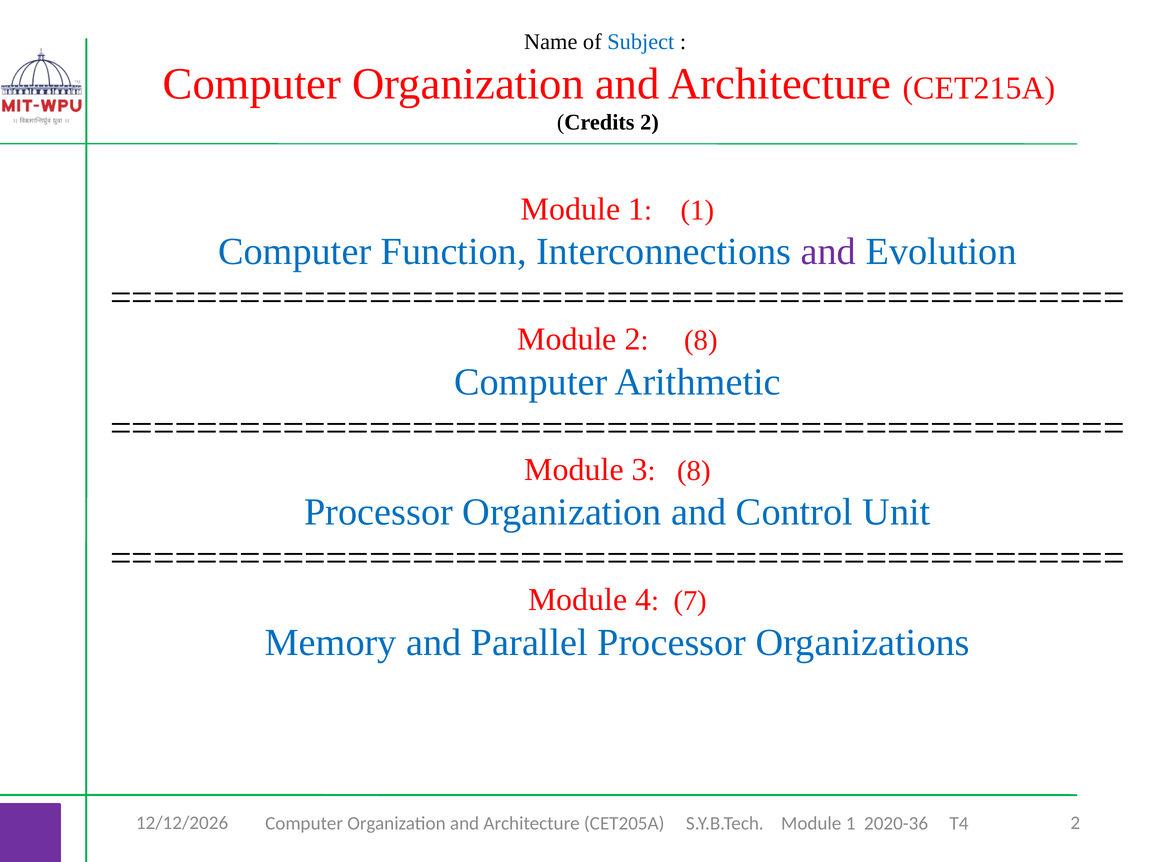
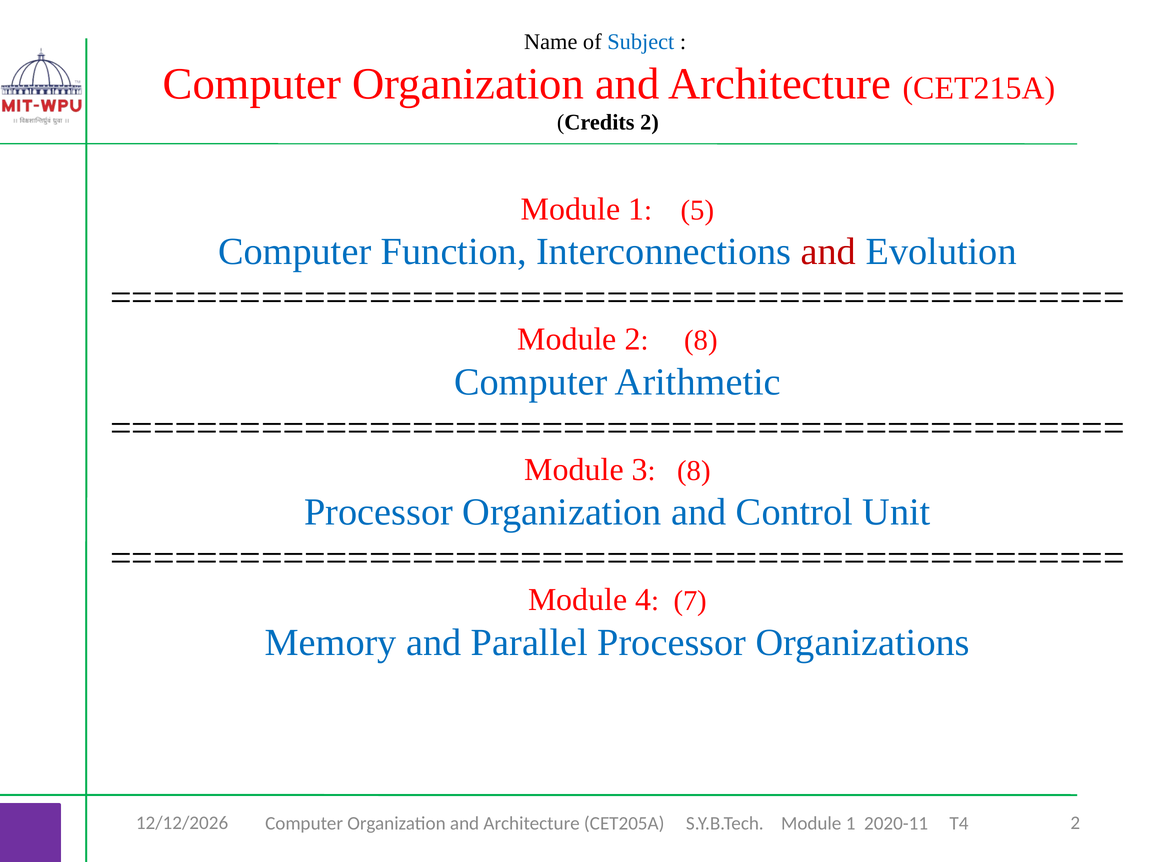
1 1: 1 -> 5
and at (828, 252) colour: purple -> red
2020-36: 2020-36 -> 2020-11
